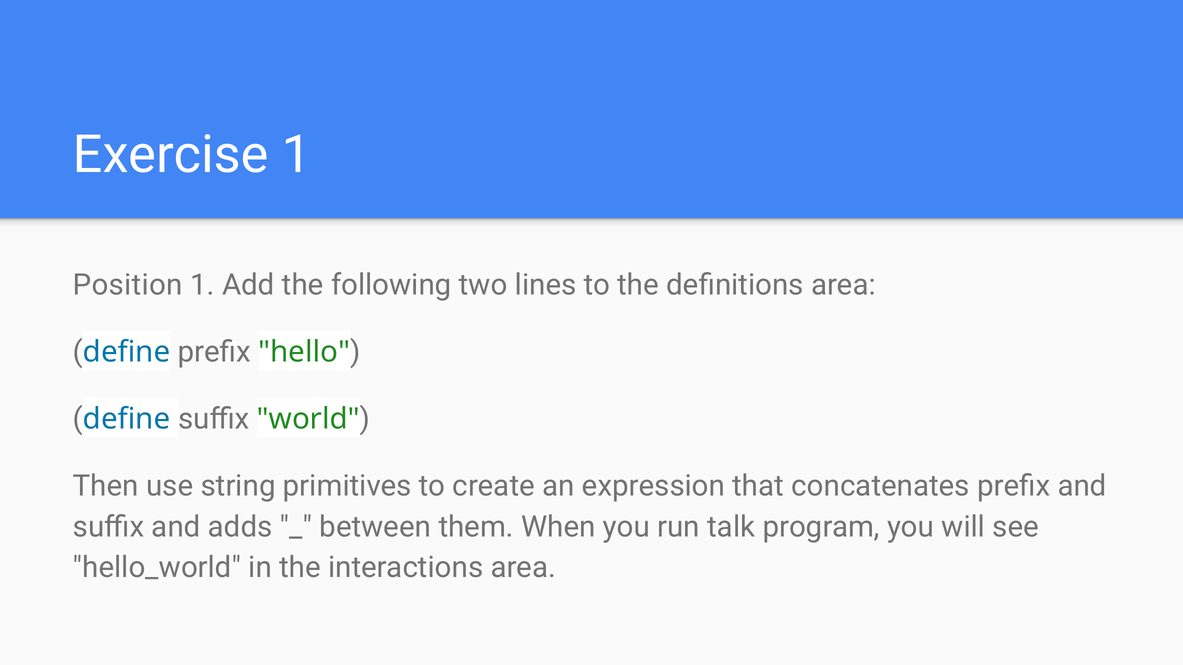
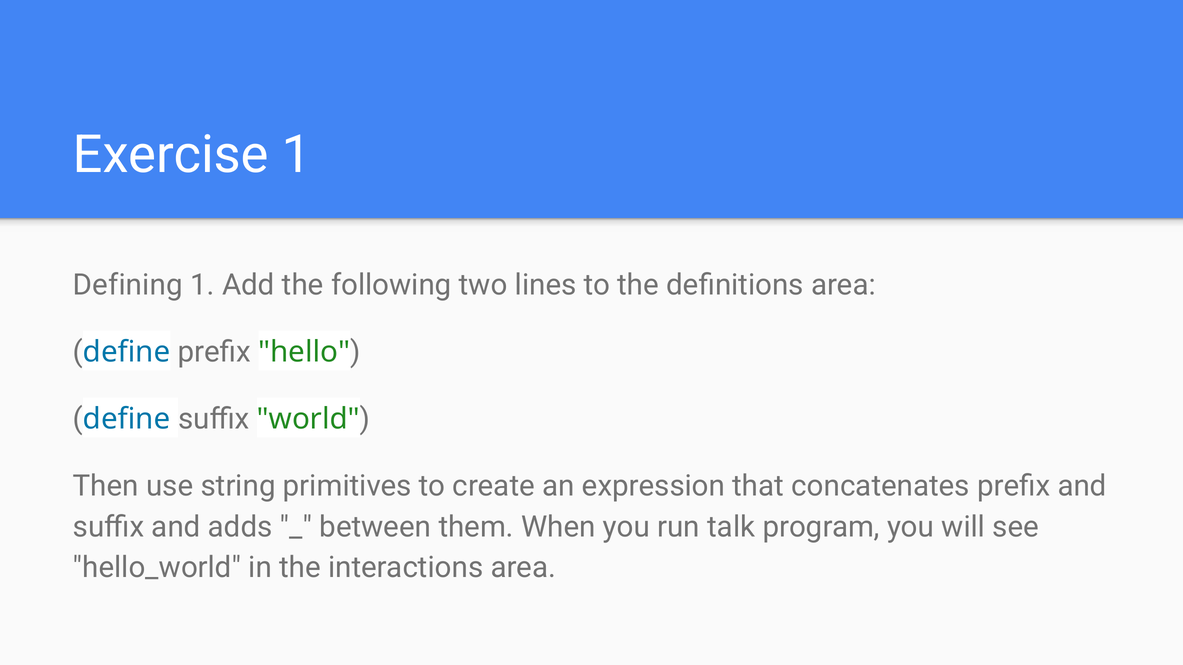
Position: Position -> Defining
